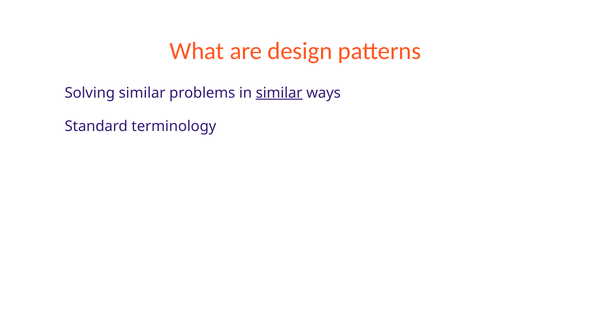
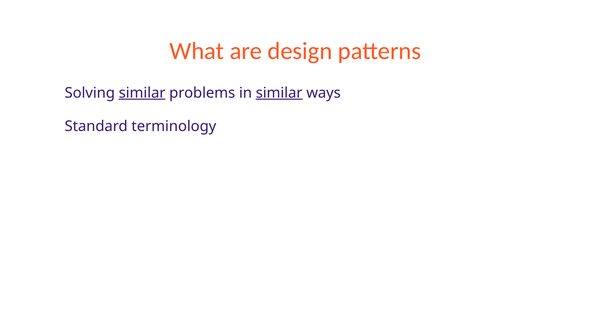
similar at (142, 93) underline: none -> present
